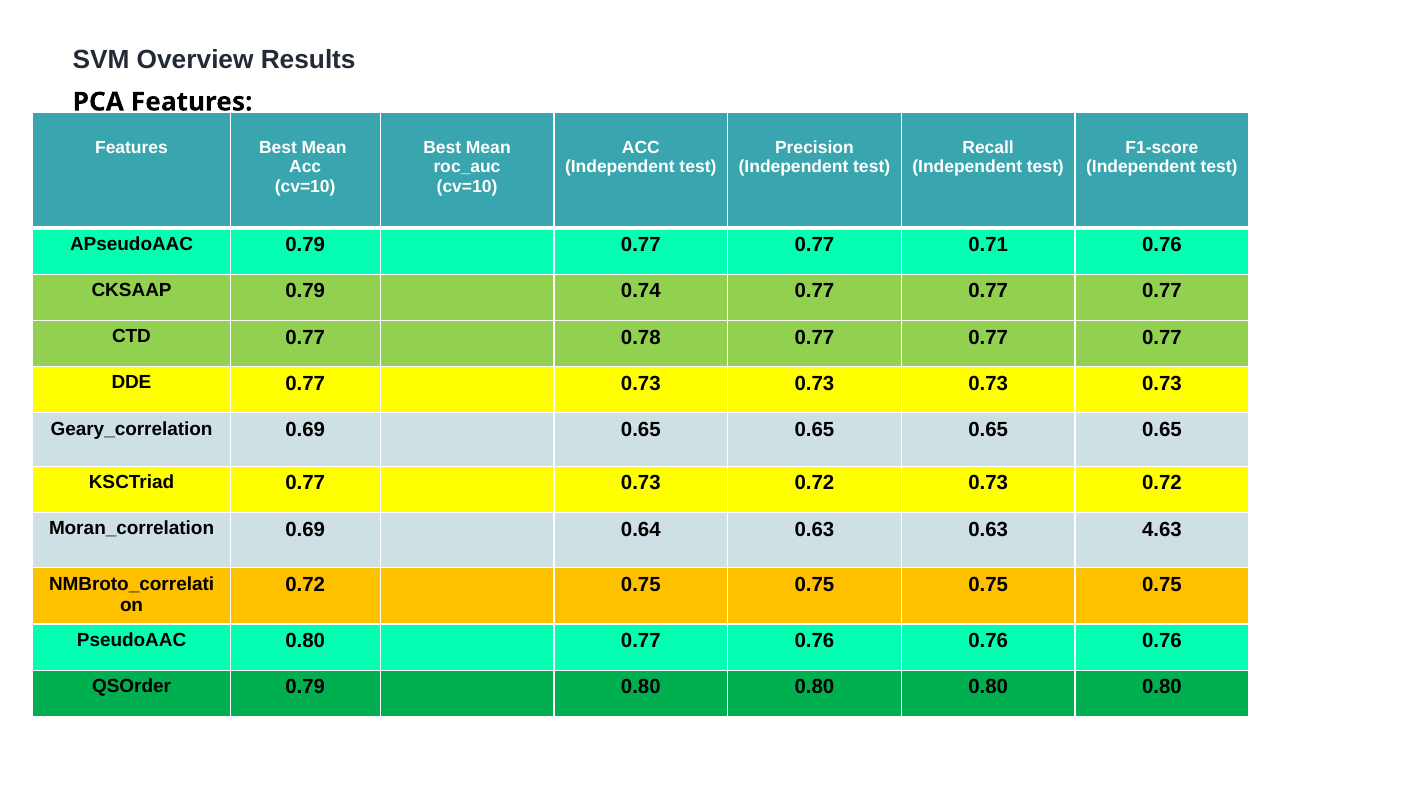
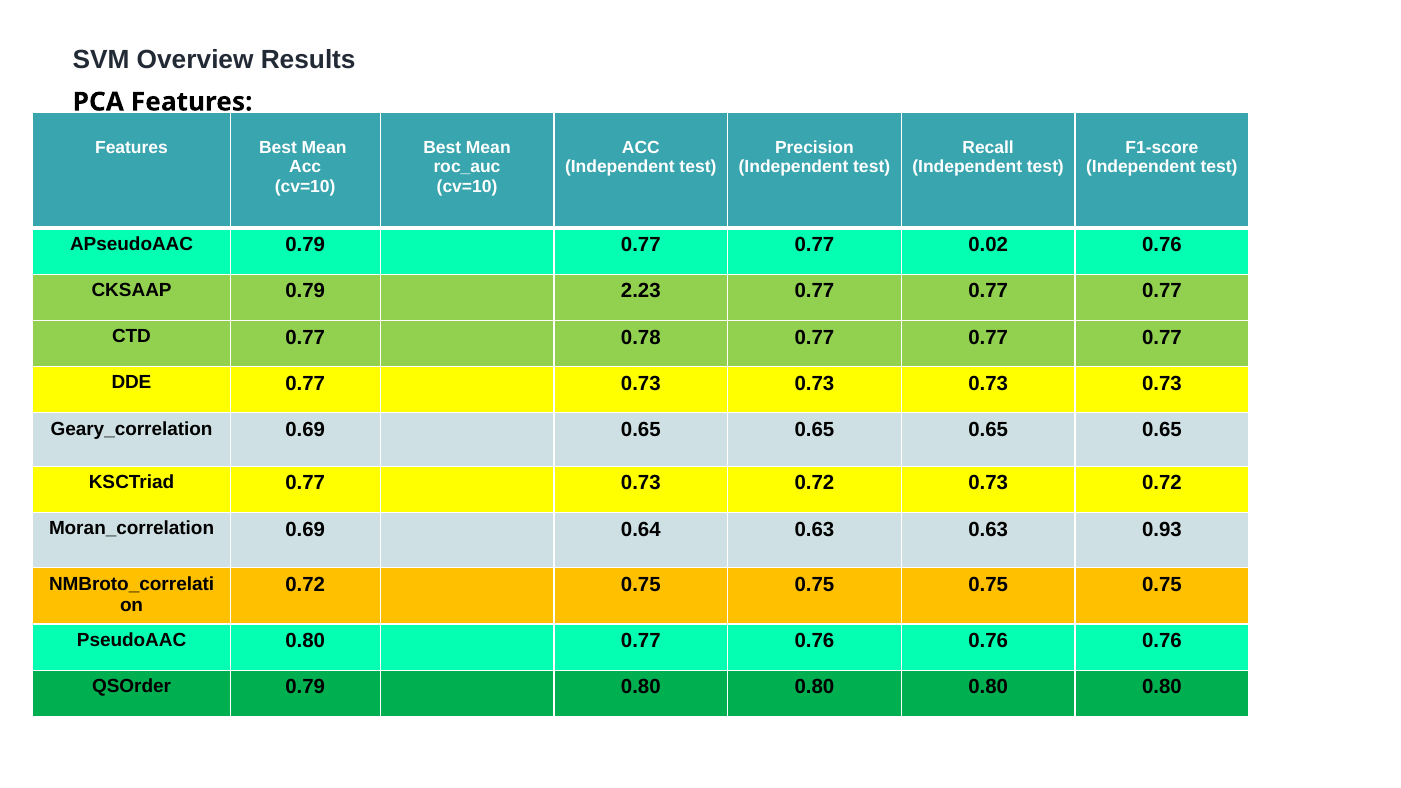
0.71: 0.71 -> 0.02
0.74: 0.74 -> 2.23
4.63: 4.63 -> 0.93
